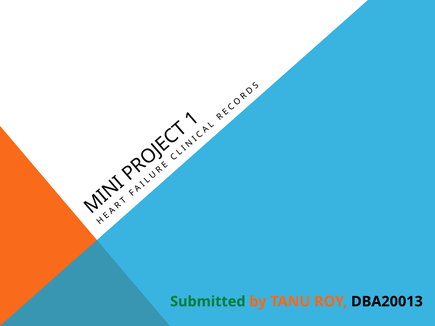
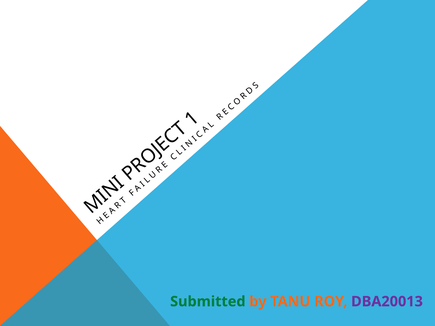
DBA20013 colour: black -> purple
